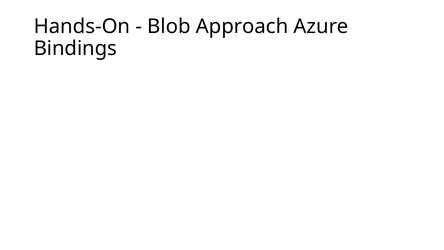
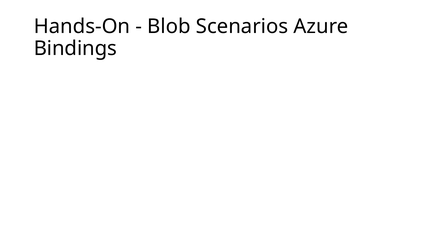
Approach: Approach -> Scenarios
